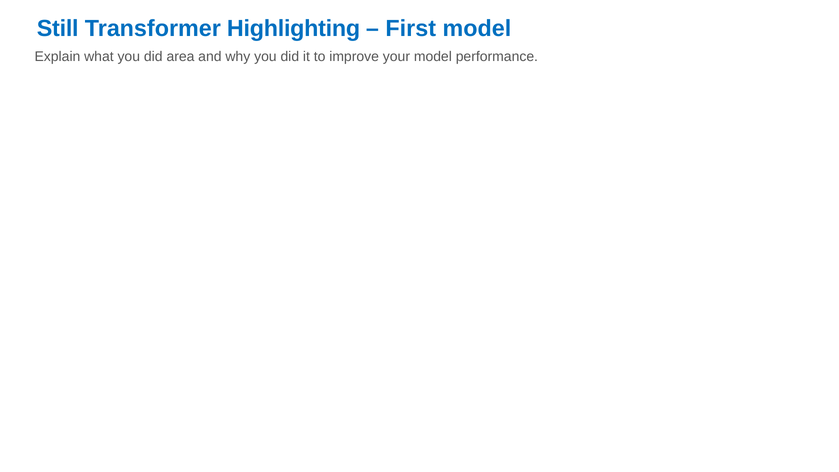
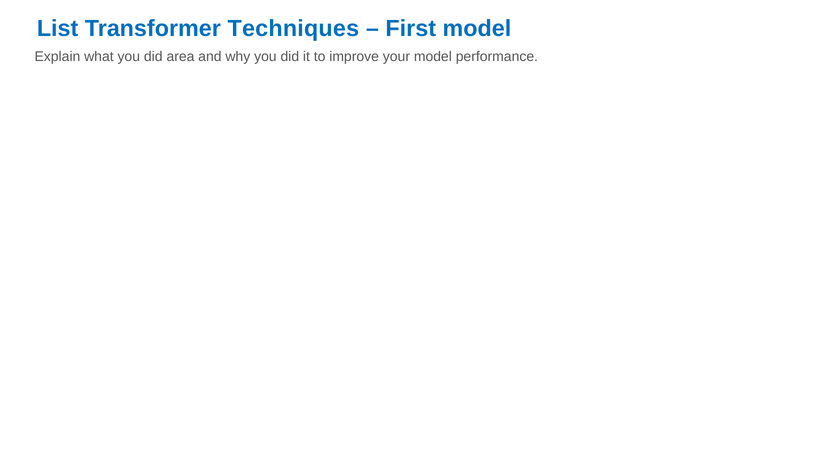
Still: Still -> List
Highlighting: Highlighting -> Techniques
